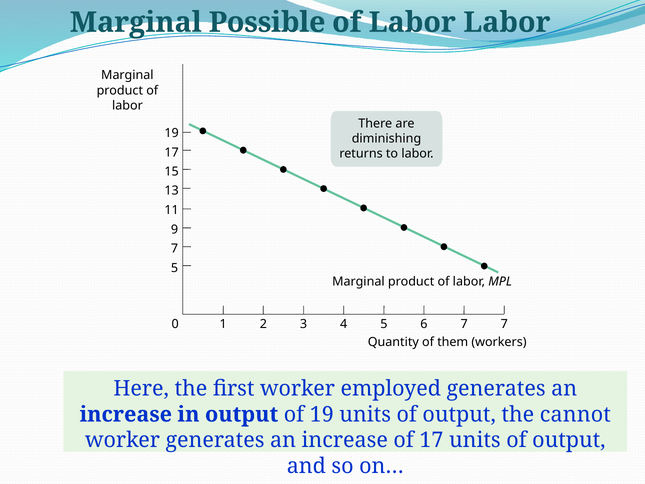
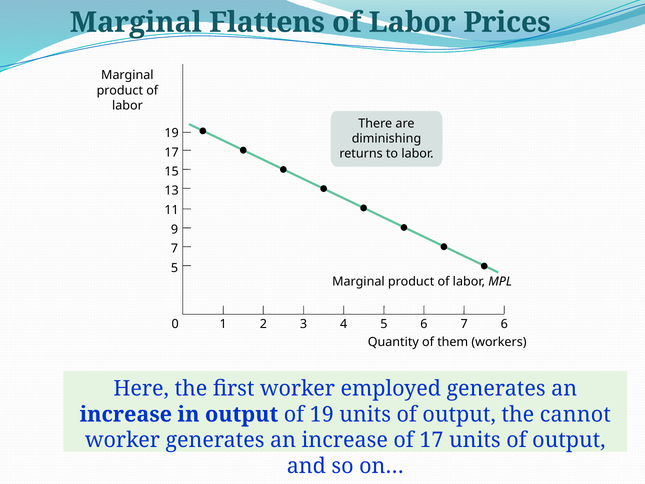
Possible: Possible -> Flattens
Labor Labor: Labor -> Prices
7 7: 7 -> 6
